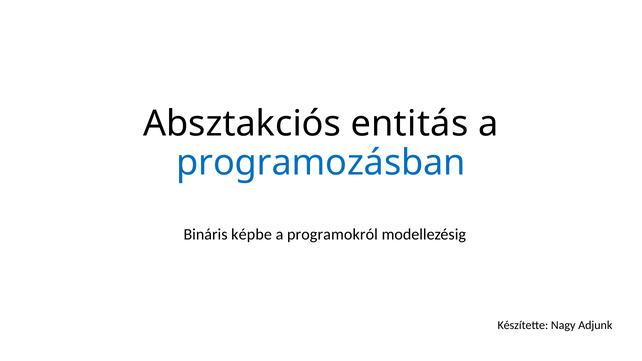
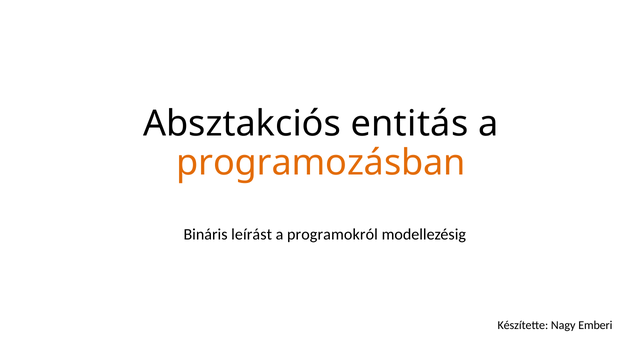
programozásban colour: blue -> orange
képbe: képbe -> leírást
Adjunk: Adjunk -> Emberi
